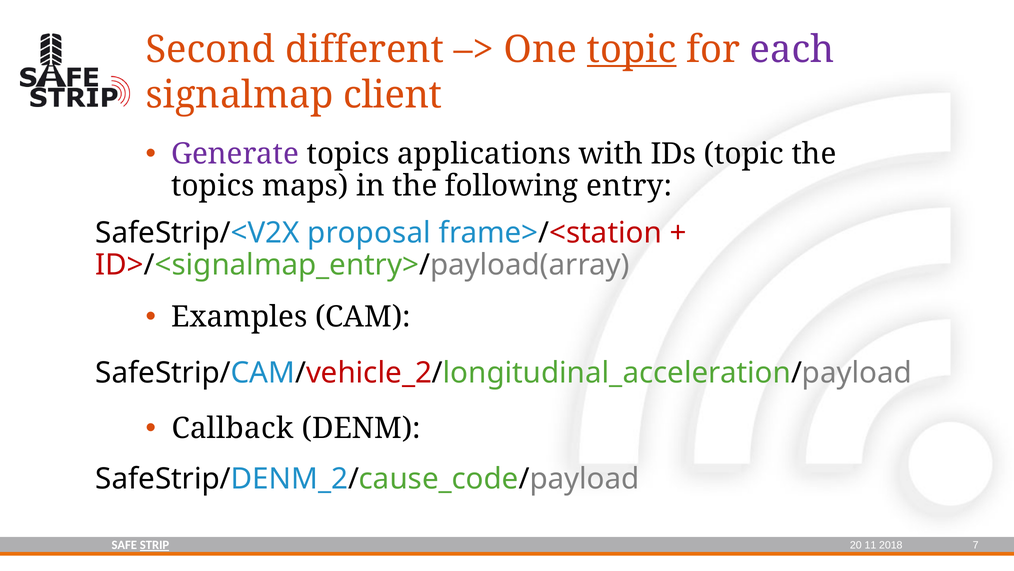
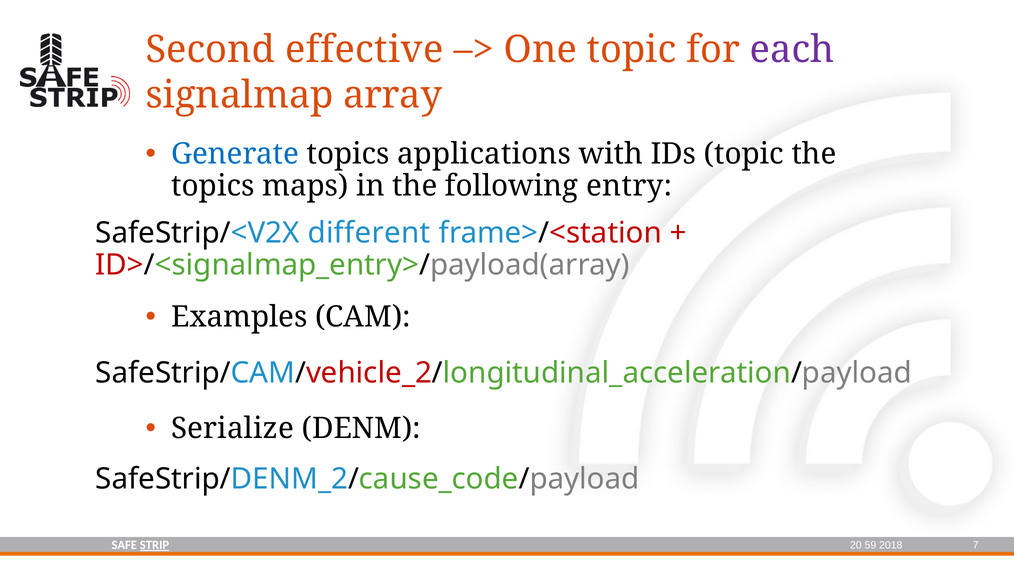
different: different -> effective
topic at (632, 50) underline: present -> none
client: client -> array
Generate colour: purple -> blue
proposal: proposal -> different
Callback: Callback -> Serialize
11: 11 -> 59
